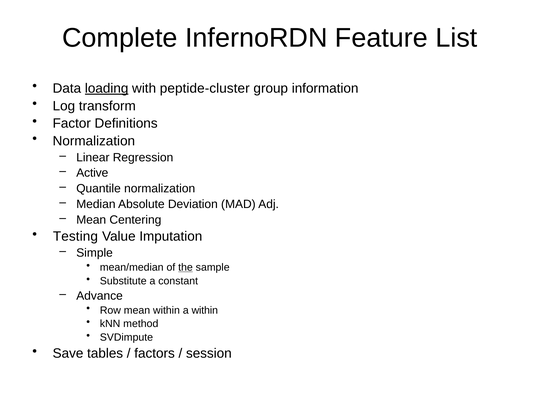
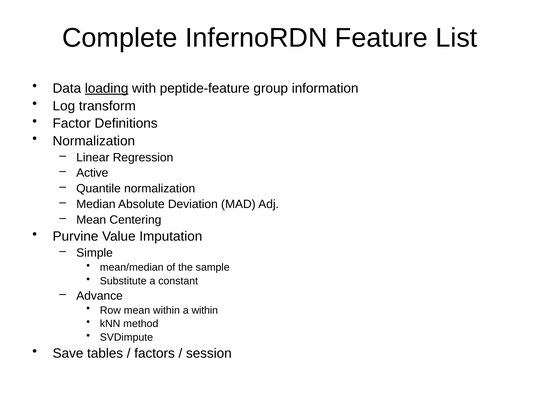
peptide-cluster: peptide-cluster -> peptide-feature
Testing: Testing -> Purvine
the underline: present -> none
